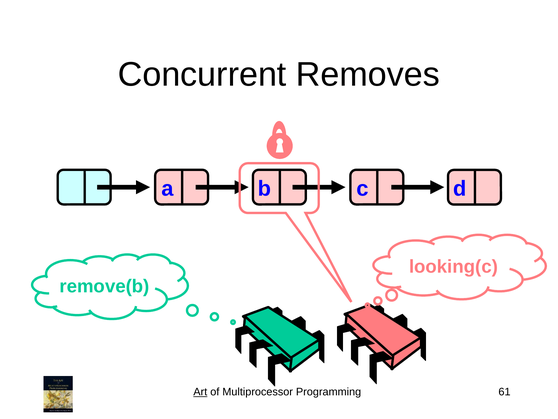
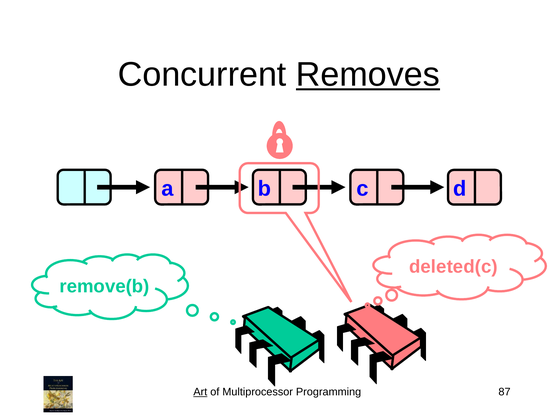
Removes underline: none -> present
looking(c: looking(c -> deleted(c
61: 61 -> 87
